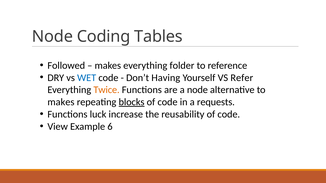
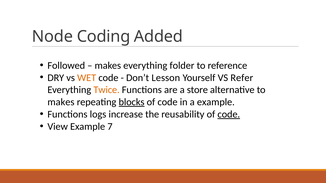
Tables: Tables -> Added
WET colour: blue -> orange
Having: Having -> Lesson
a node: node -> store
a requests: requests -> example
luck: luck -> logs
code at (229, 114) underline: none -> present
6: 6 -> 7
